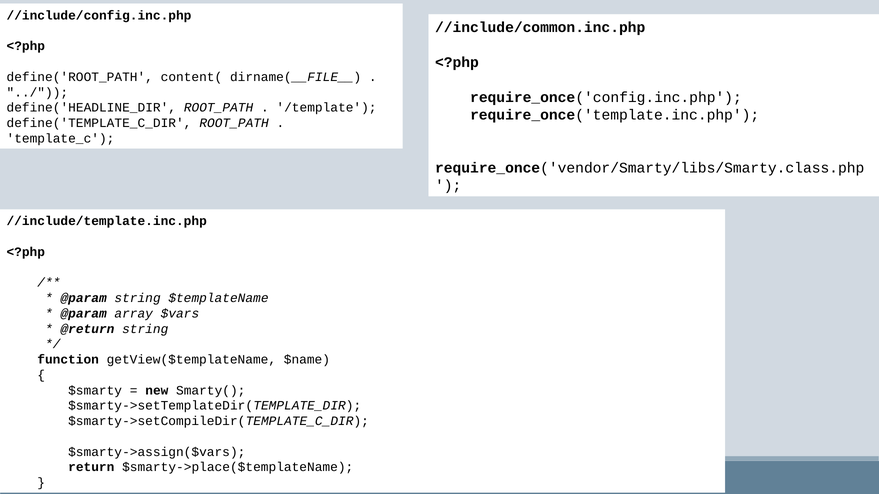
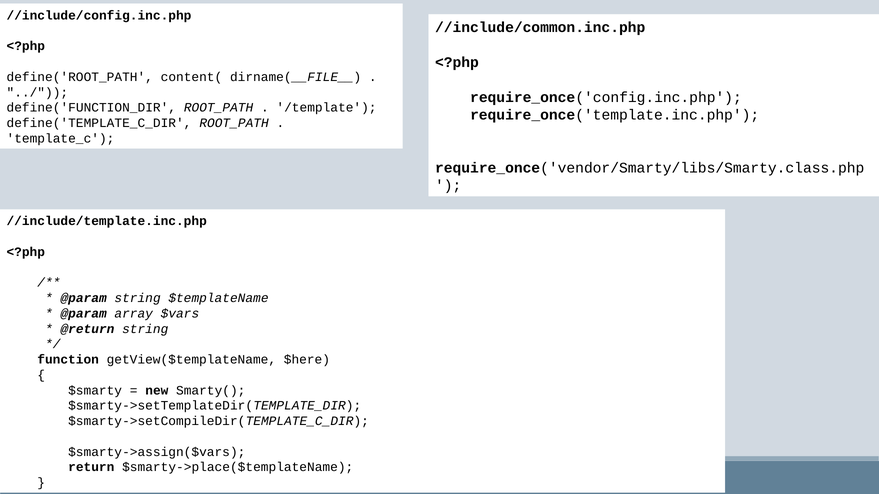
define('HEADLINE_DIR: define('HEADLINE_DIR -> define('FUNCTION_DIR
$name: $name -> $here
